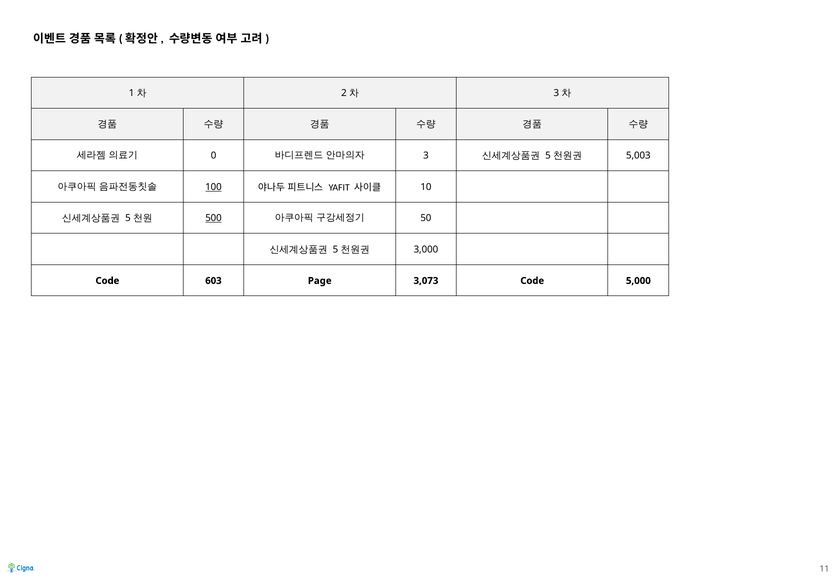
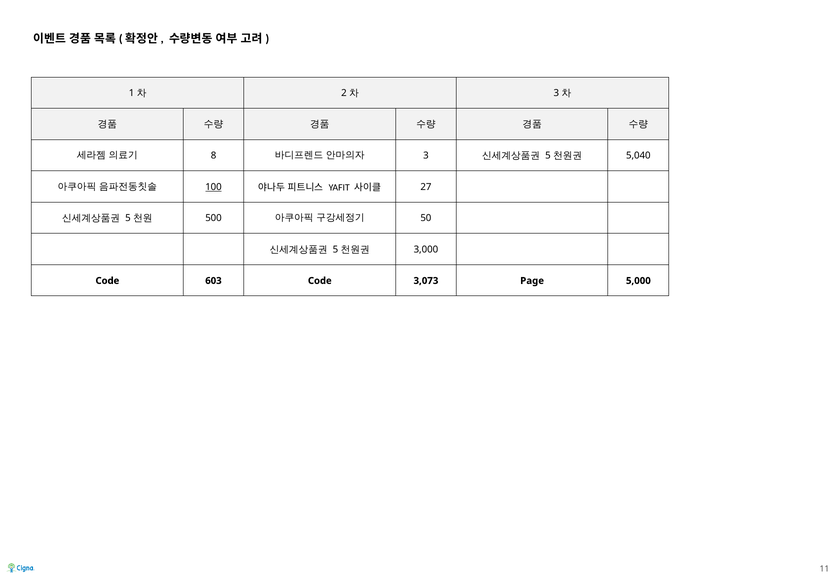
0: 0 -> 8
5,003: 5,003 -> 5,040
10: 10 -> 27
500 underline: present -> none
603 Page: Page -> Code
3,073 Code: Code -> Page
